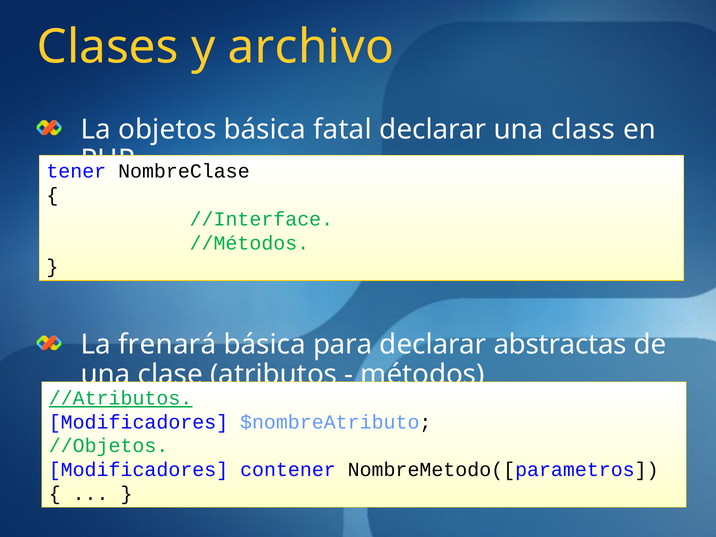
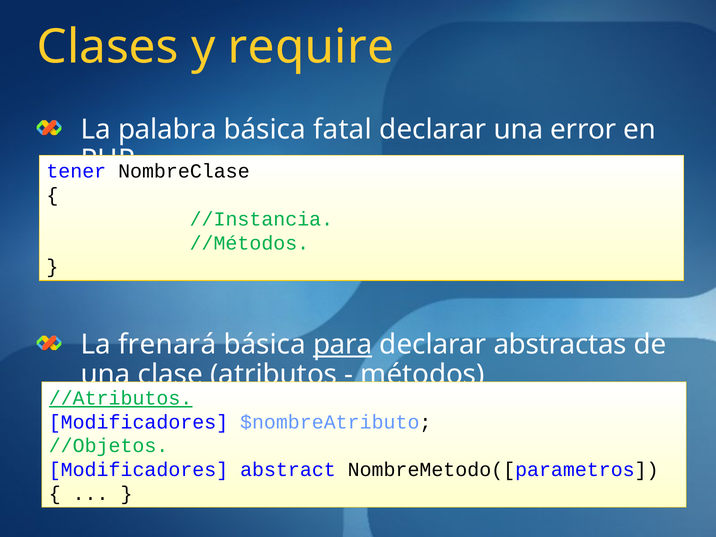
archivo: archivo -> require
objetos: objetos -> palabra
class: class -> error
//Interface: //Interface -> //Instancia
para underline: none -> present
contener: contener -> abstract
